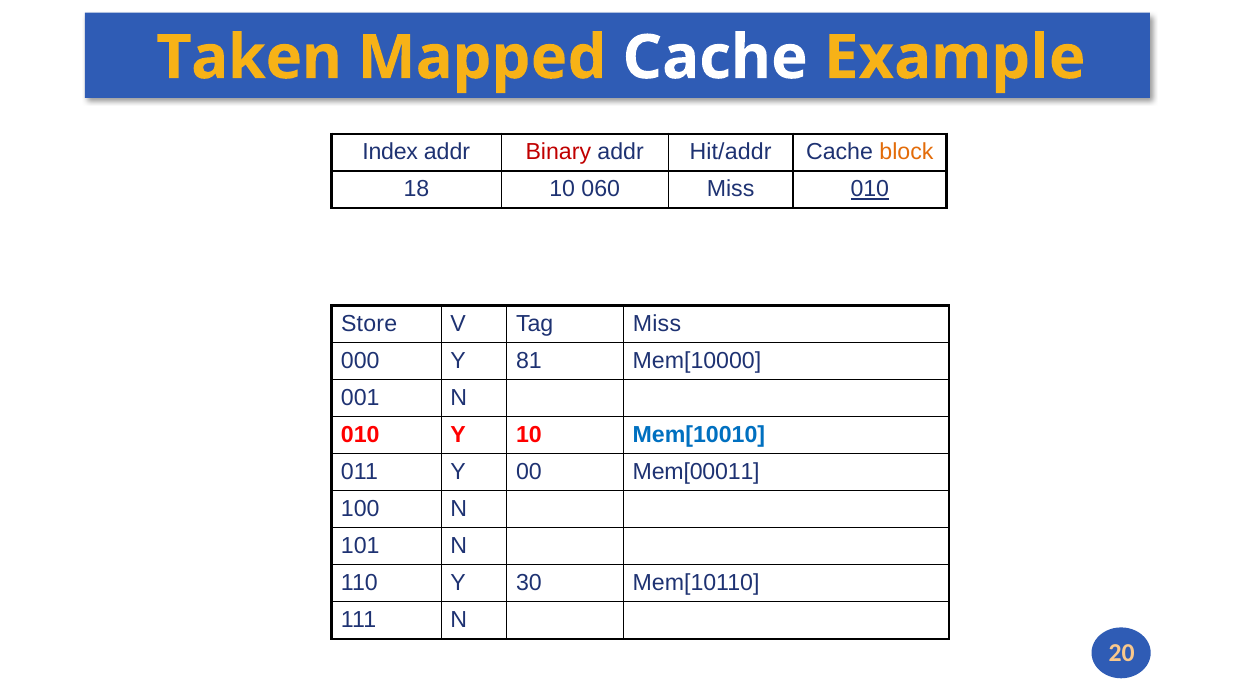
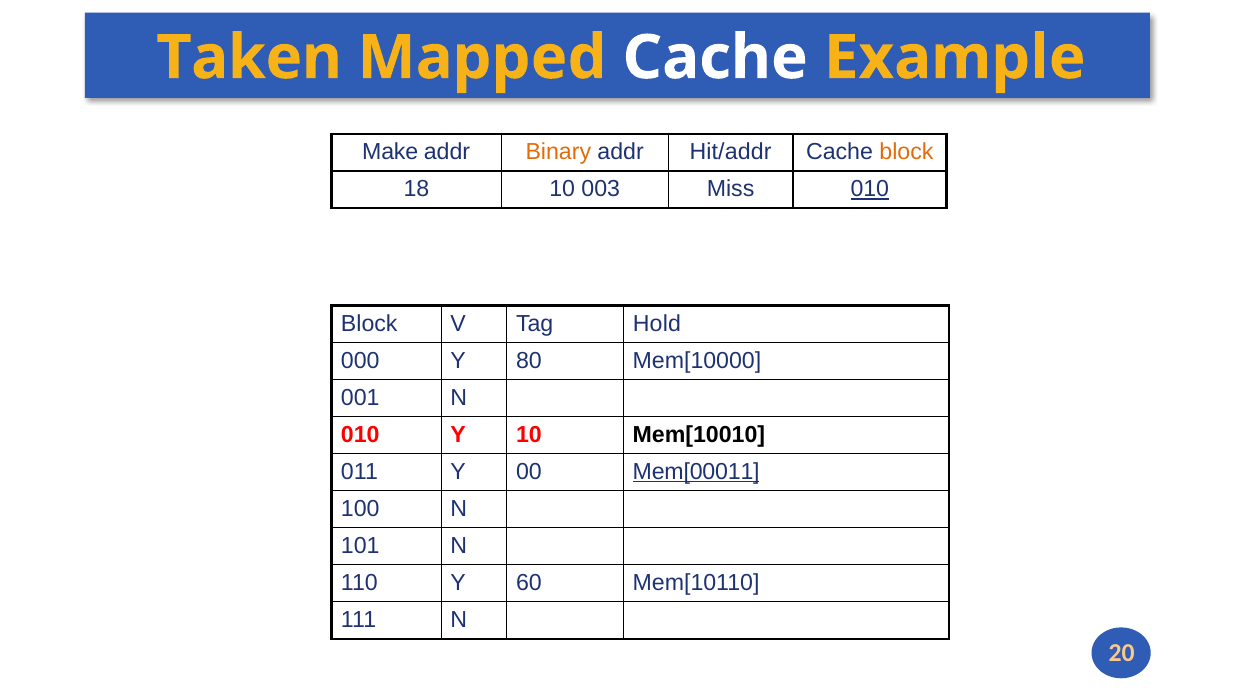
Index: Index -> Make
Binary colour: red -> orange
060: 060 -> 003
Store at (369, 323): Store -> Block
Tag Miss: Miss -> Hold
81: 81 -> 80
Mem[10010 colour: blue -> black
Mem[00011 underline: none -> present
30: 30 -> 60
